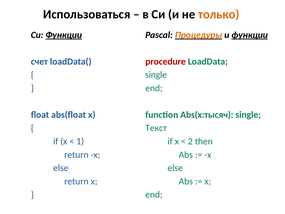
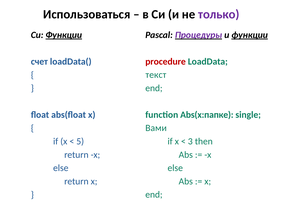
только colour: orange -> purple
Процедуры colour: orange -> purple
single at (156, 75): single -> текст
Abs(x:тысяч: Abs(x:тысяч -> Abs(x:папке
Текст: Текст -> Вами
2: 2 -> 3
1: 1 -> 5
